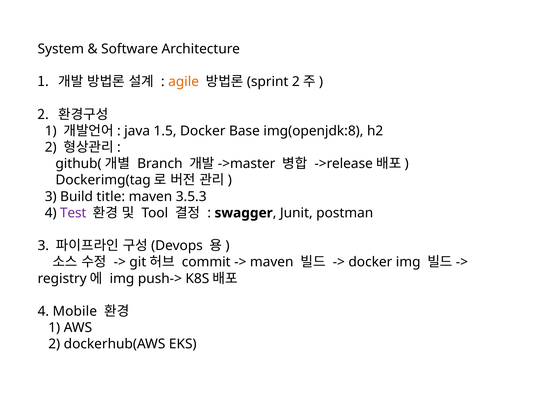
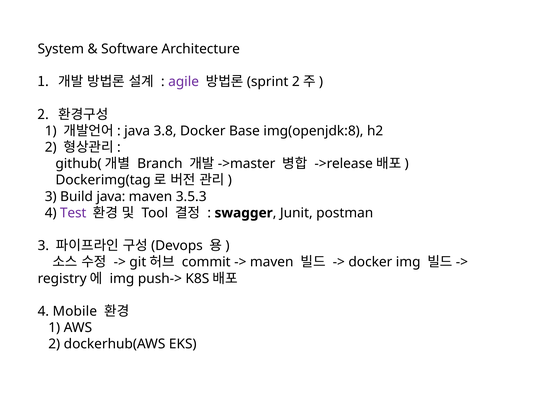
agile colour: orange -> purple
1.5: 1.5 -> 3.8
Build title: title -> java
